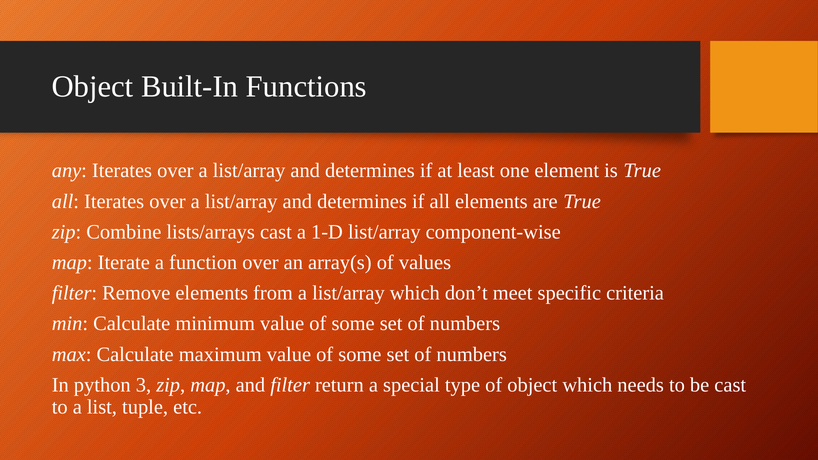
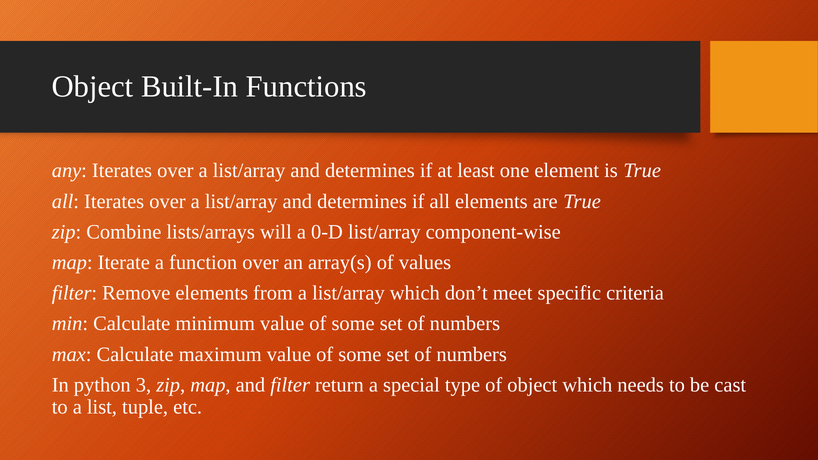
lists/arrays cast: cast -> will
1-D: 1-D -> 0-D
